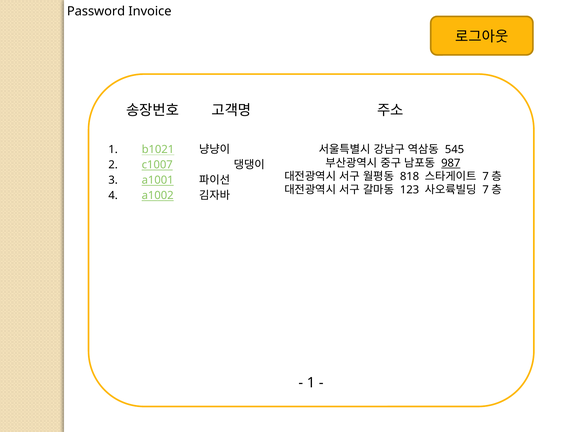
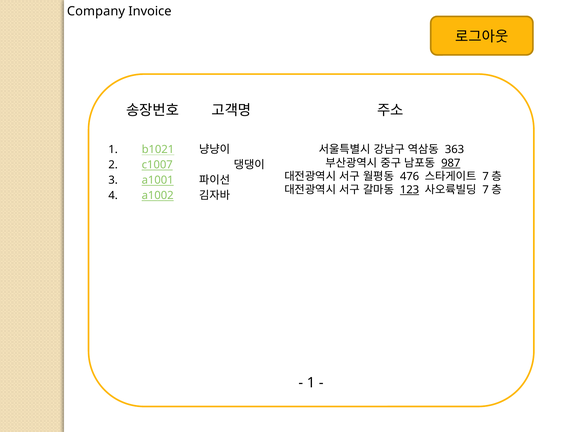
Password: Password -> Company
545: 545 -> 363
818: 818 -> 476
123 underline: none -> present
